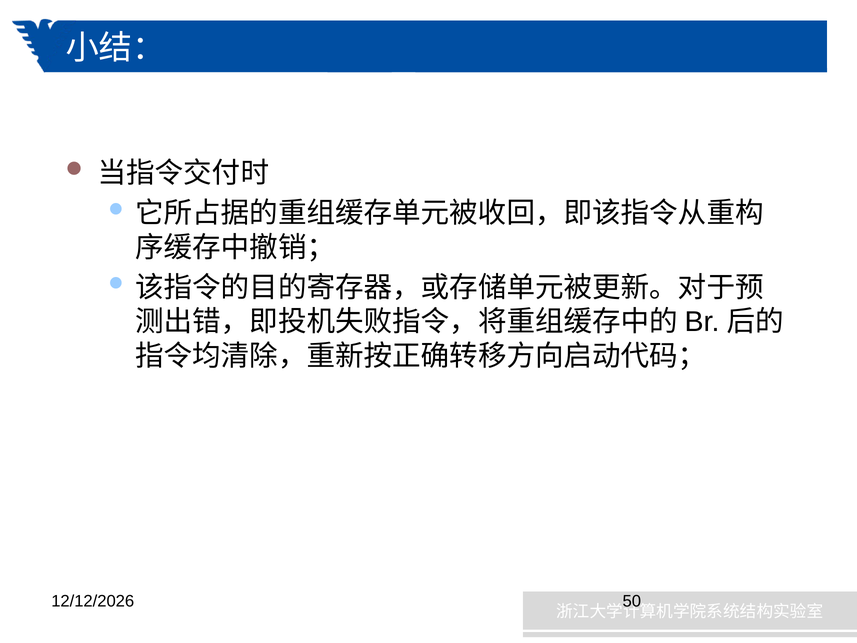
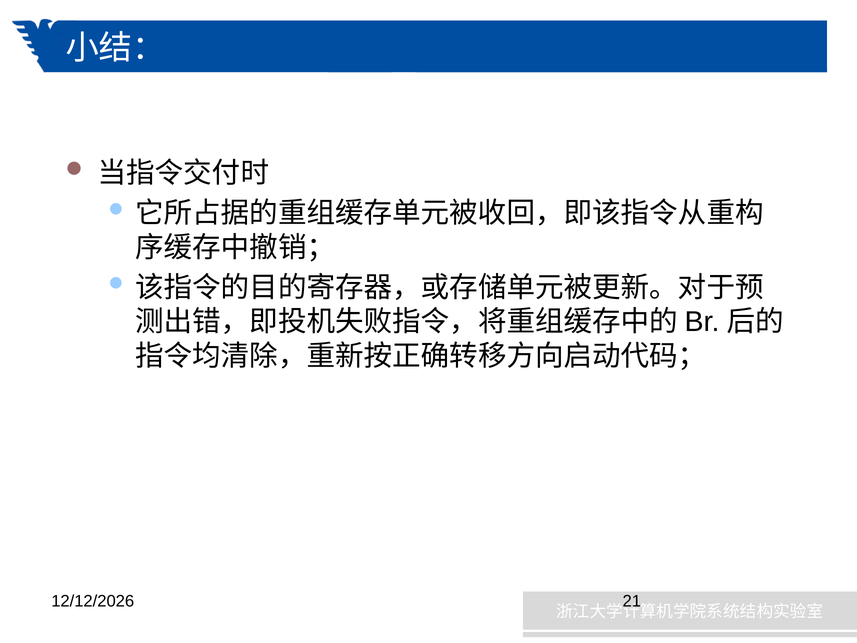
50: 50 -> 21
